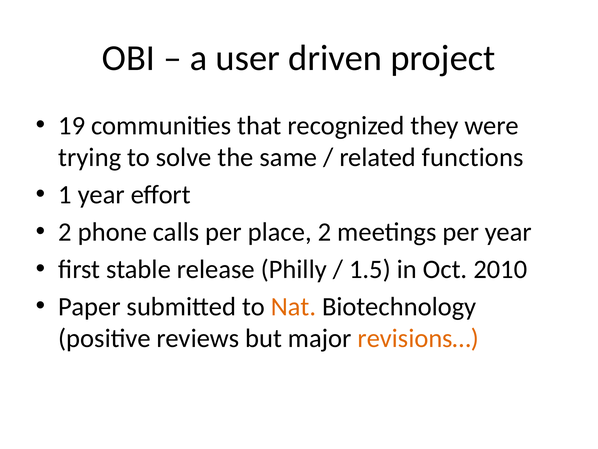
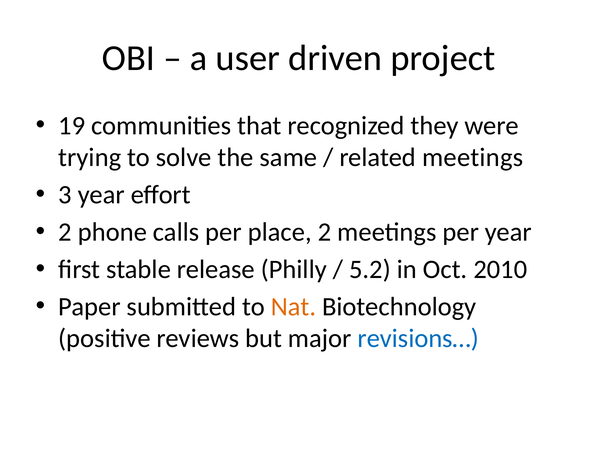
related functions: functions -> meetings
1: 1 -> 3
1.5: 1.5 -> 5.2
revisions… colour: orange -> blue
